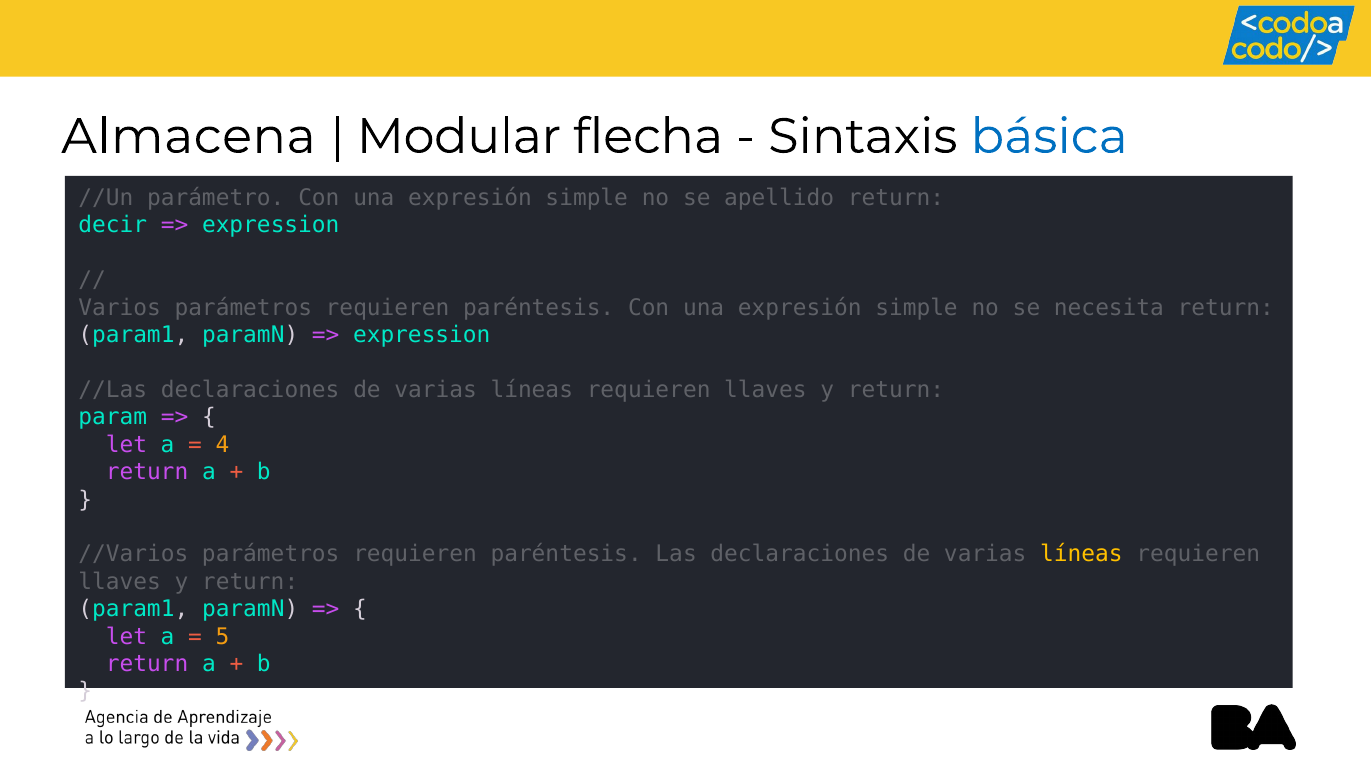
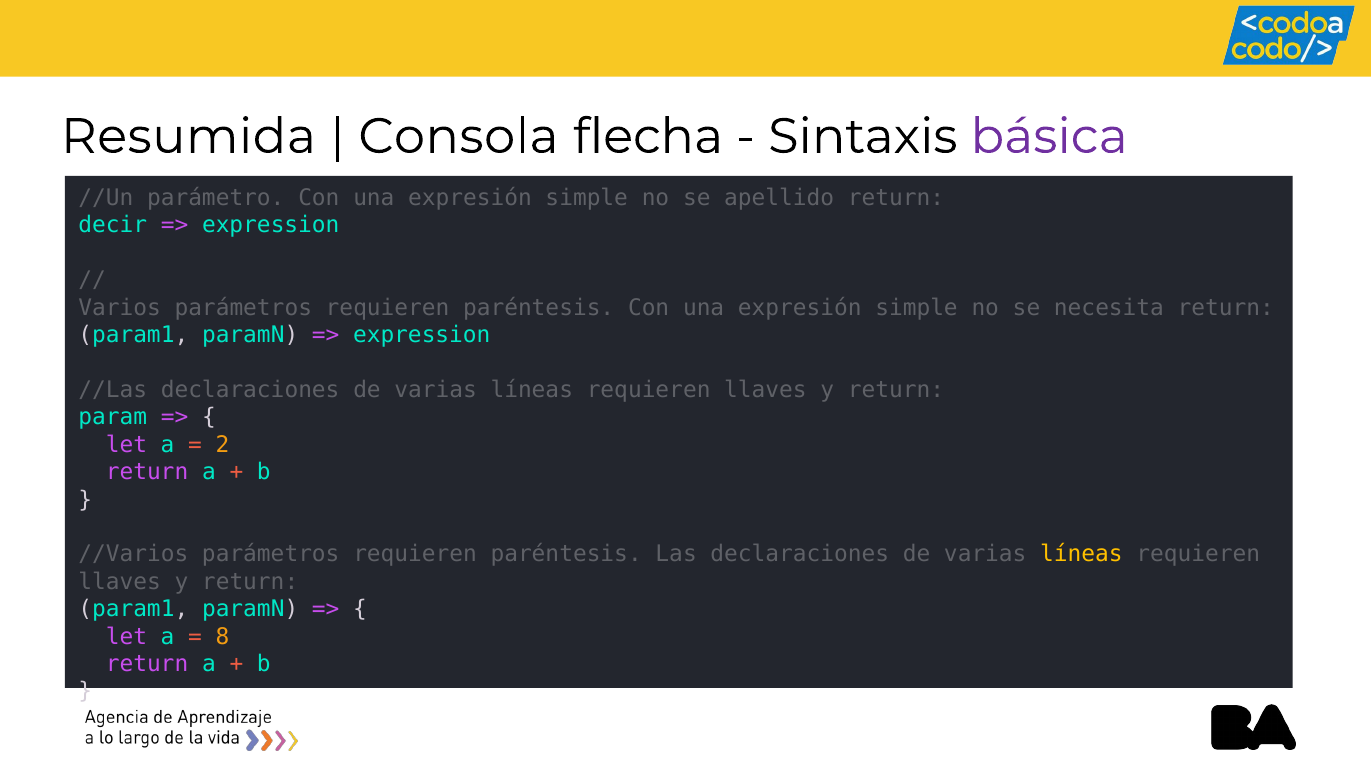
Almacena: Almacena -> Resumida
Modular: Modular -> Consola
básica colour: blue -> purple
4: 4 -> 2
5: 5 -> 8
